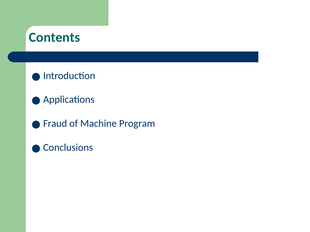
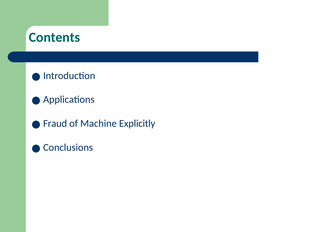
Program: Program -> Explicitly
